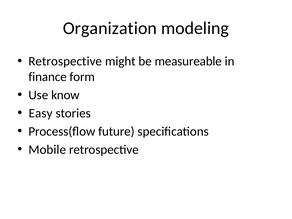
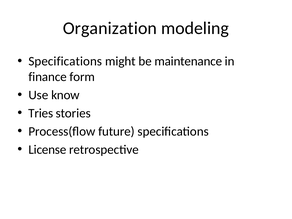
Retrospective at (65, 61): Retrospective -> Specifications
measureable: measureable -> maintenance
Easy: Easy -> Tries
Mobile: Mobile -> License
